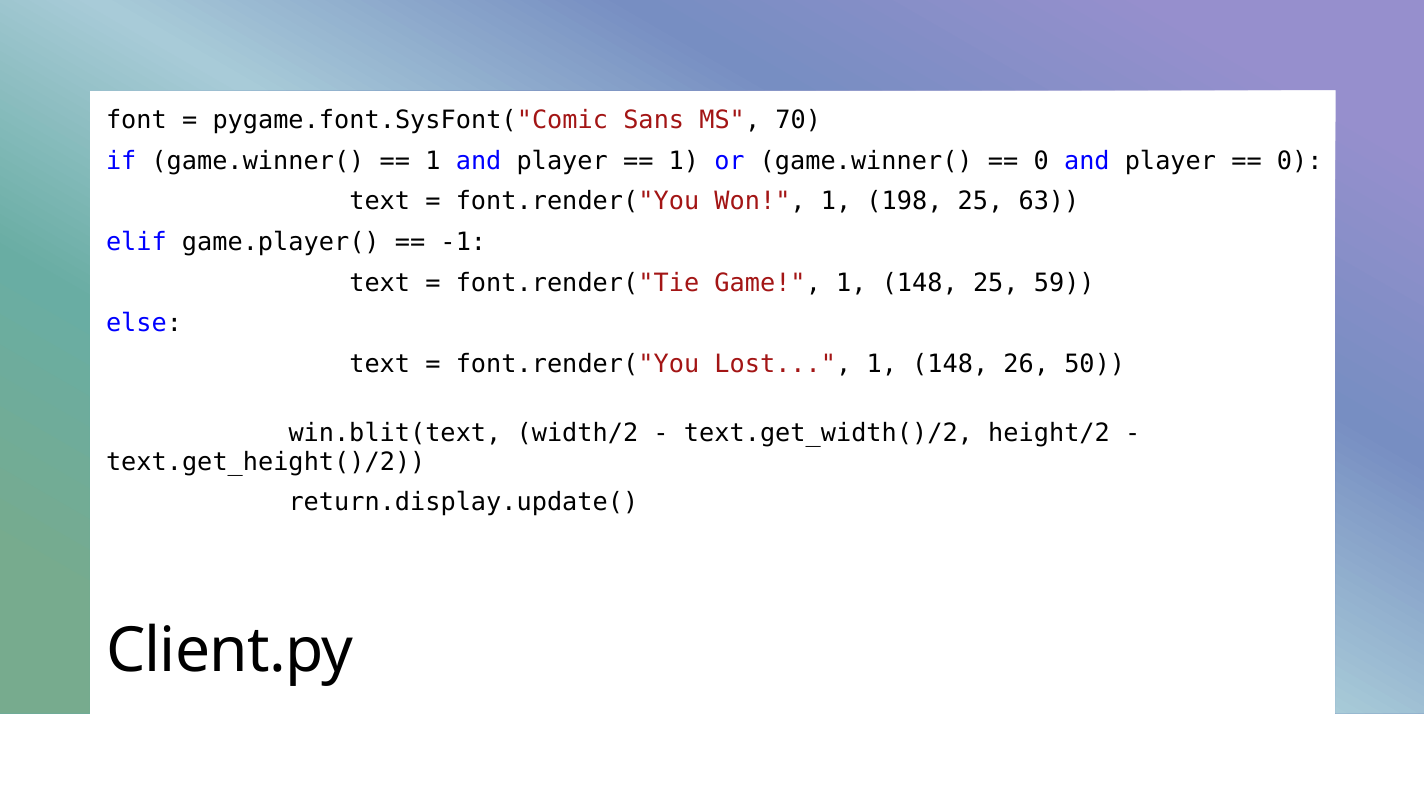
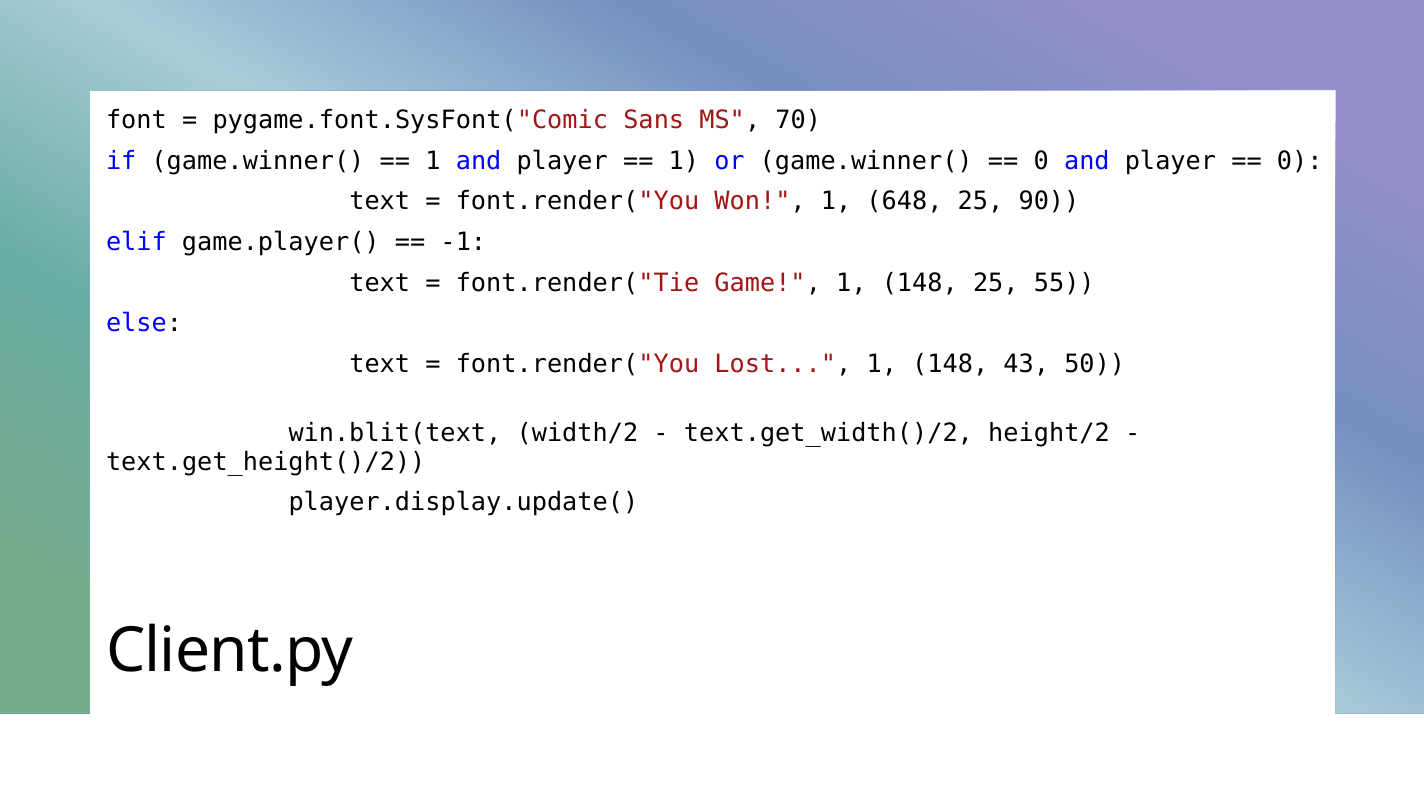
198: 198 -> 648
63: 63 -> 90
59: 59 -> 55
26: 26 -> 43
return.display.update(: return.display.update( -> player.display.update(
